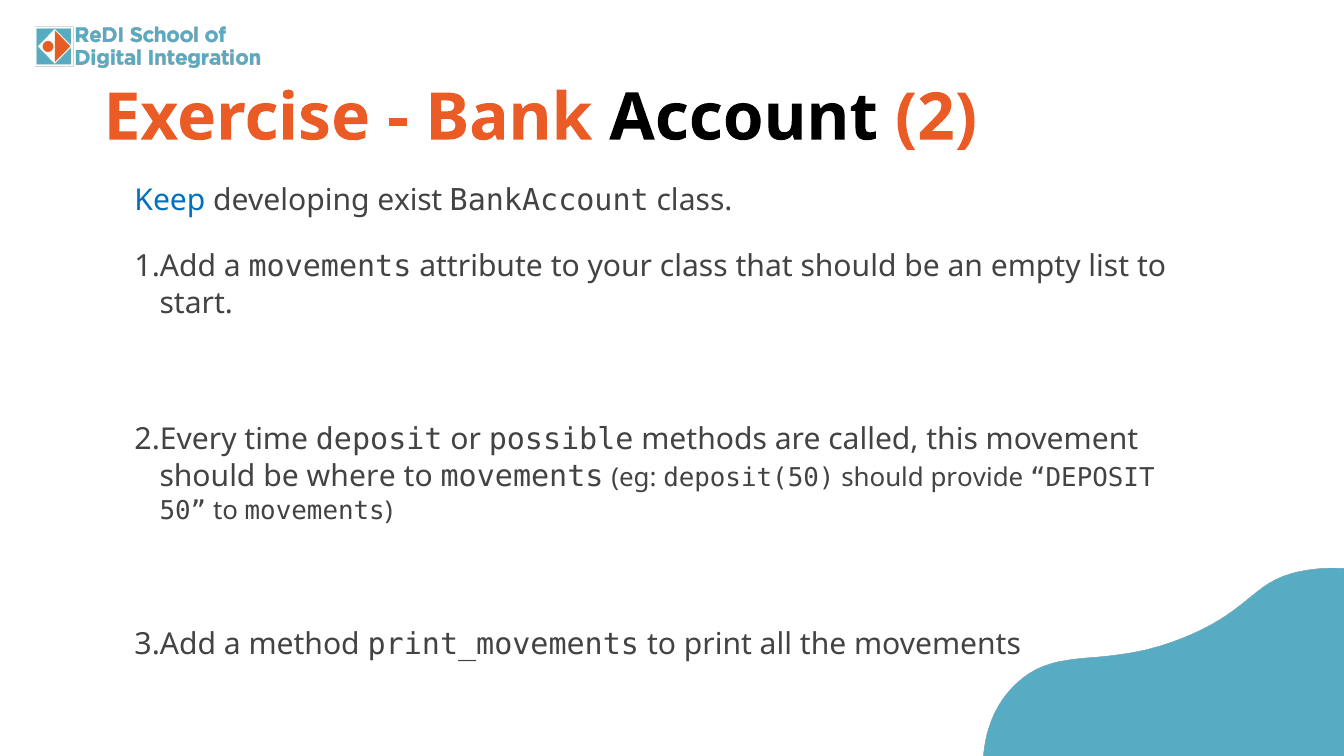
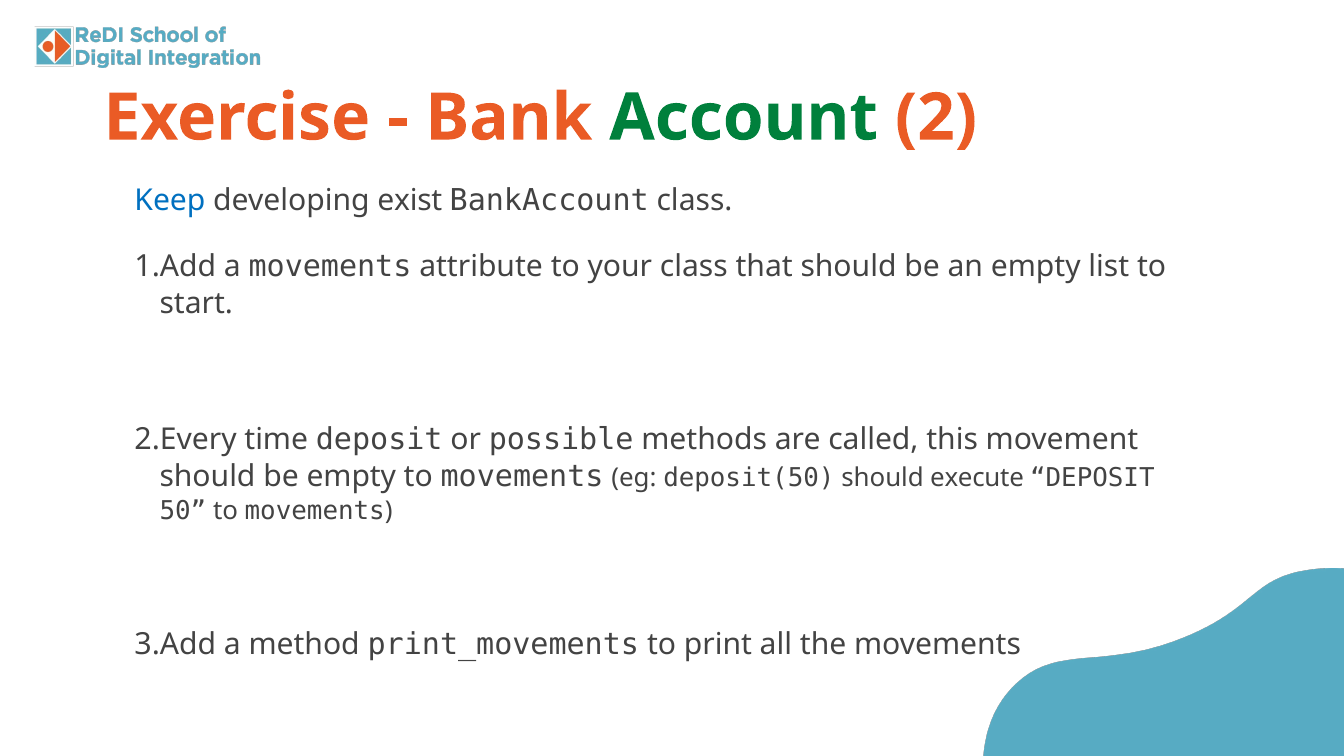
Account colour: black -> green
be where: where -> empty
provide: provide -> execute
